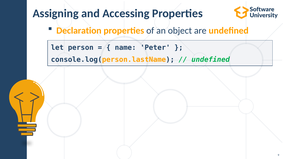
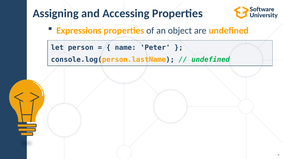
Declaration: Declaration -> Expressions
